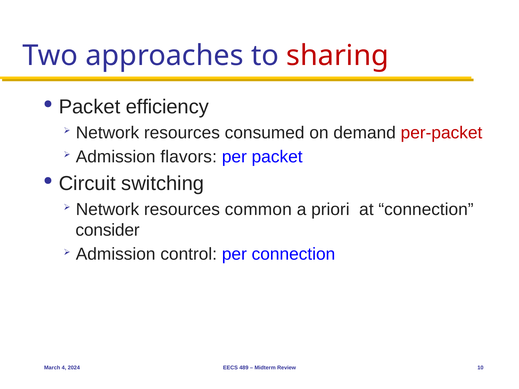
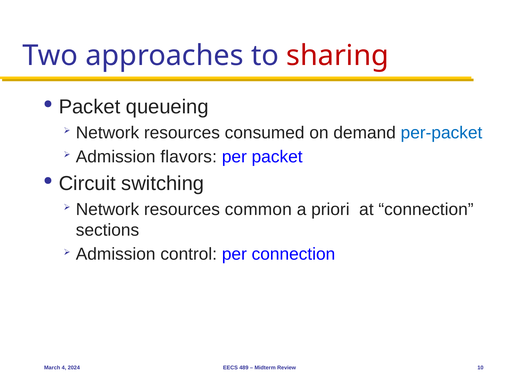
efficiency: efficiency -> queueing
per-packet colour: red -> blue
consider: consider -> sections
